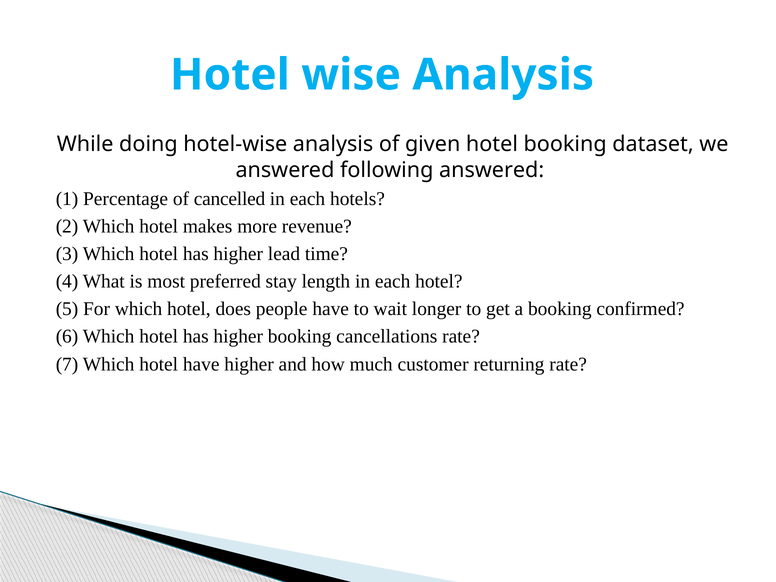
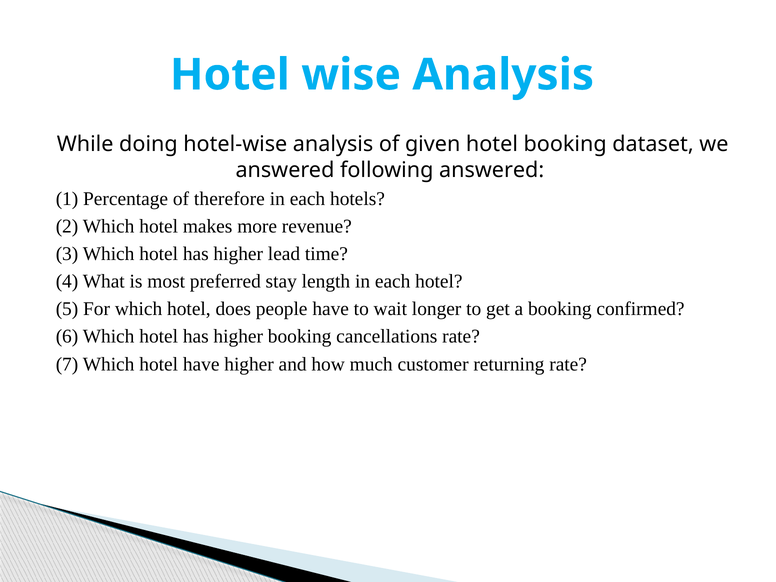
cancelled: cancelled -> therefore
